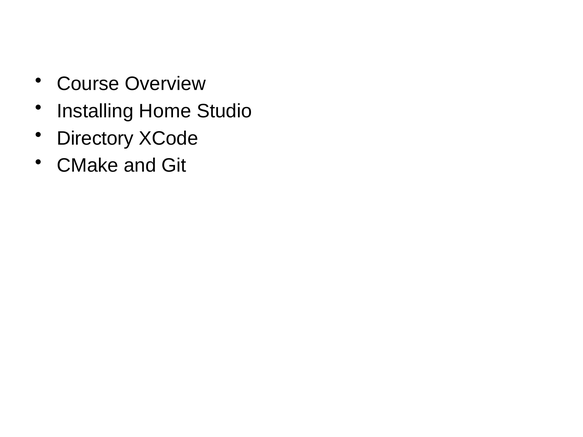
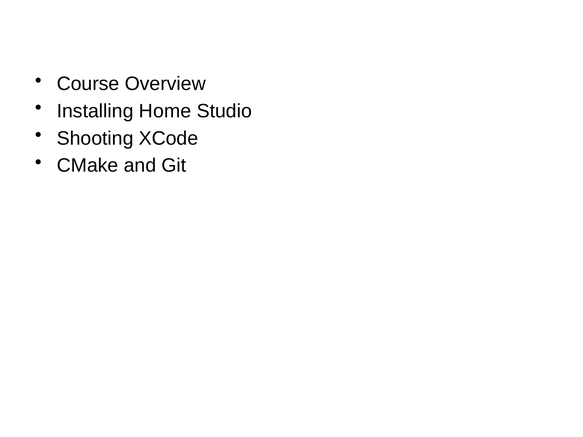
Directory: Directory -> Shooting
